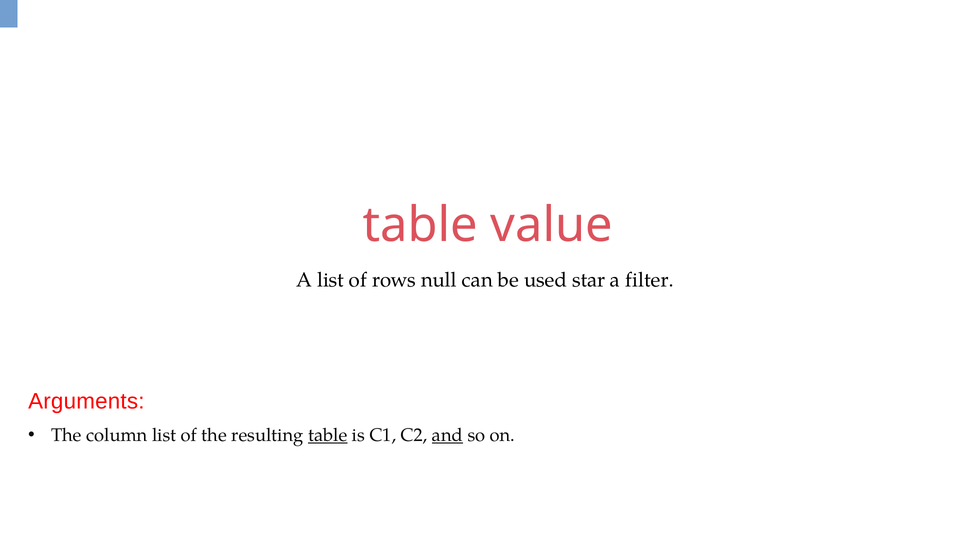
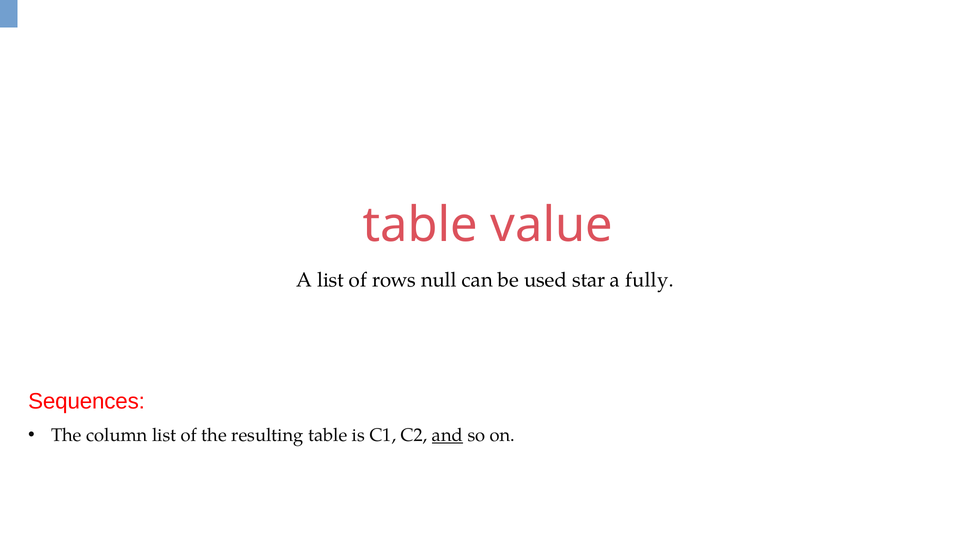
filter: filter -> fully
Arguments: Arguments -> Sequences
table at (328, 435) underline: present -> none
